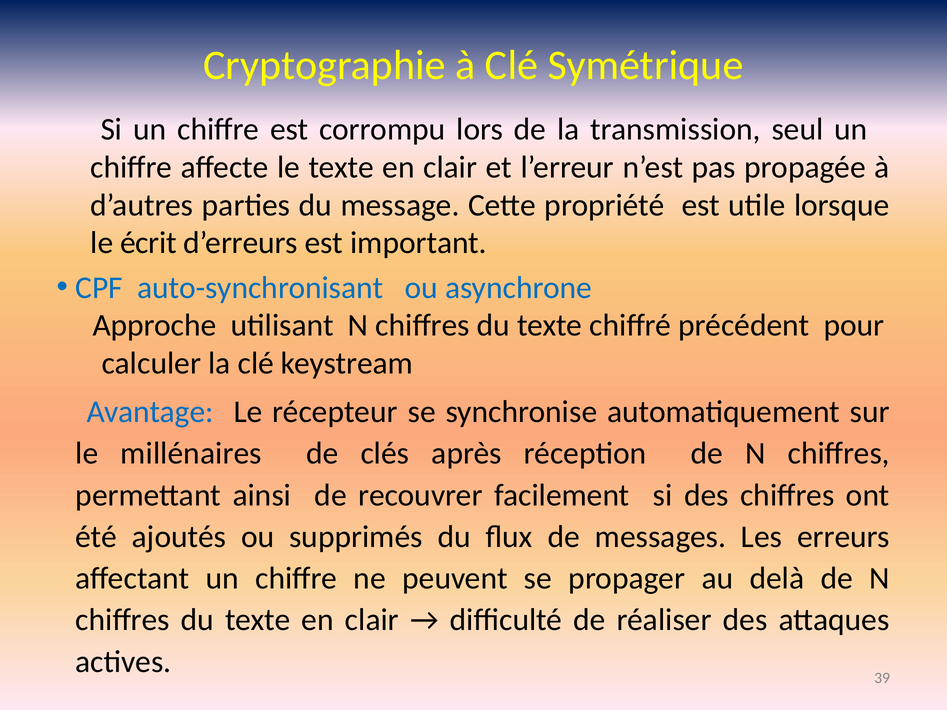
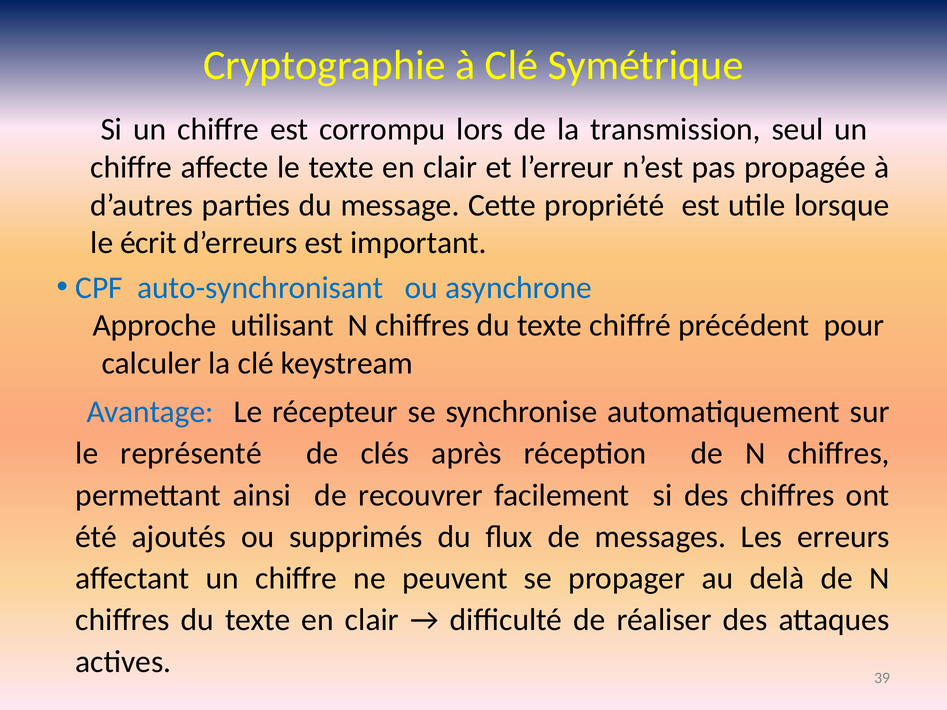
millénaires: millénaires -> représenté
